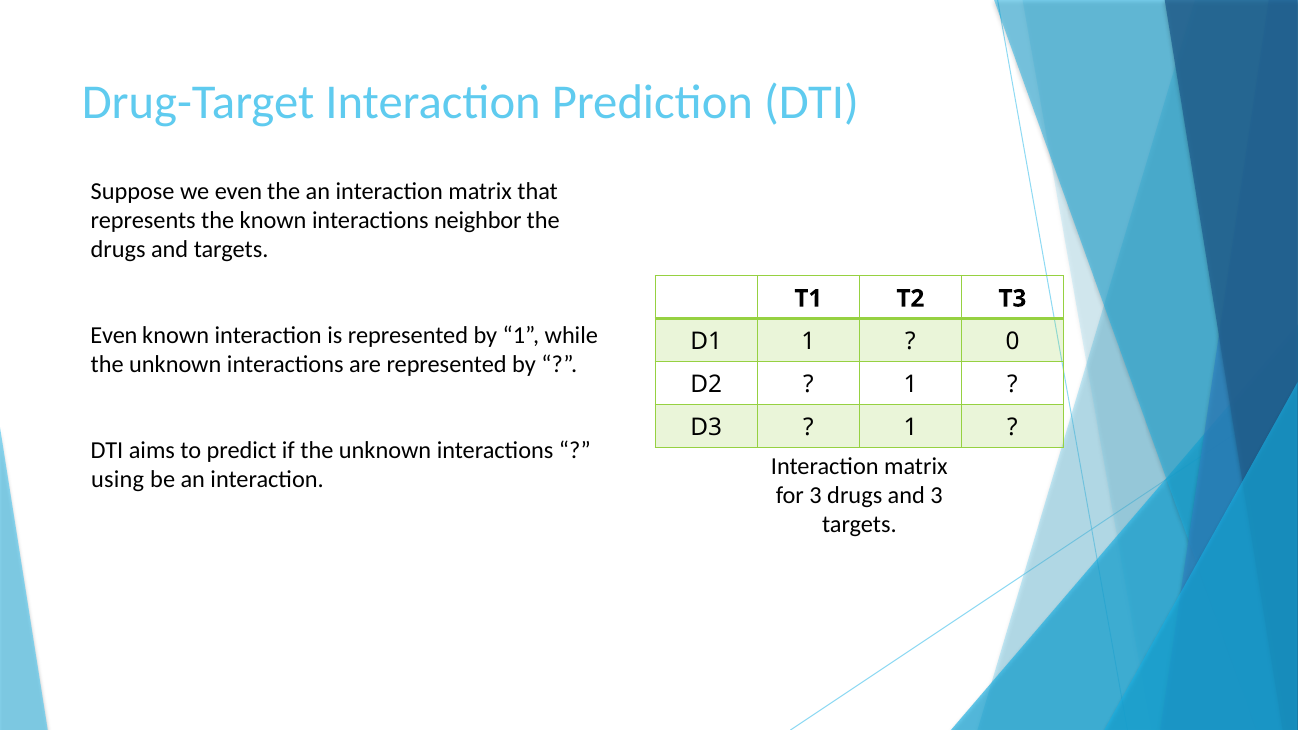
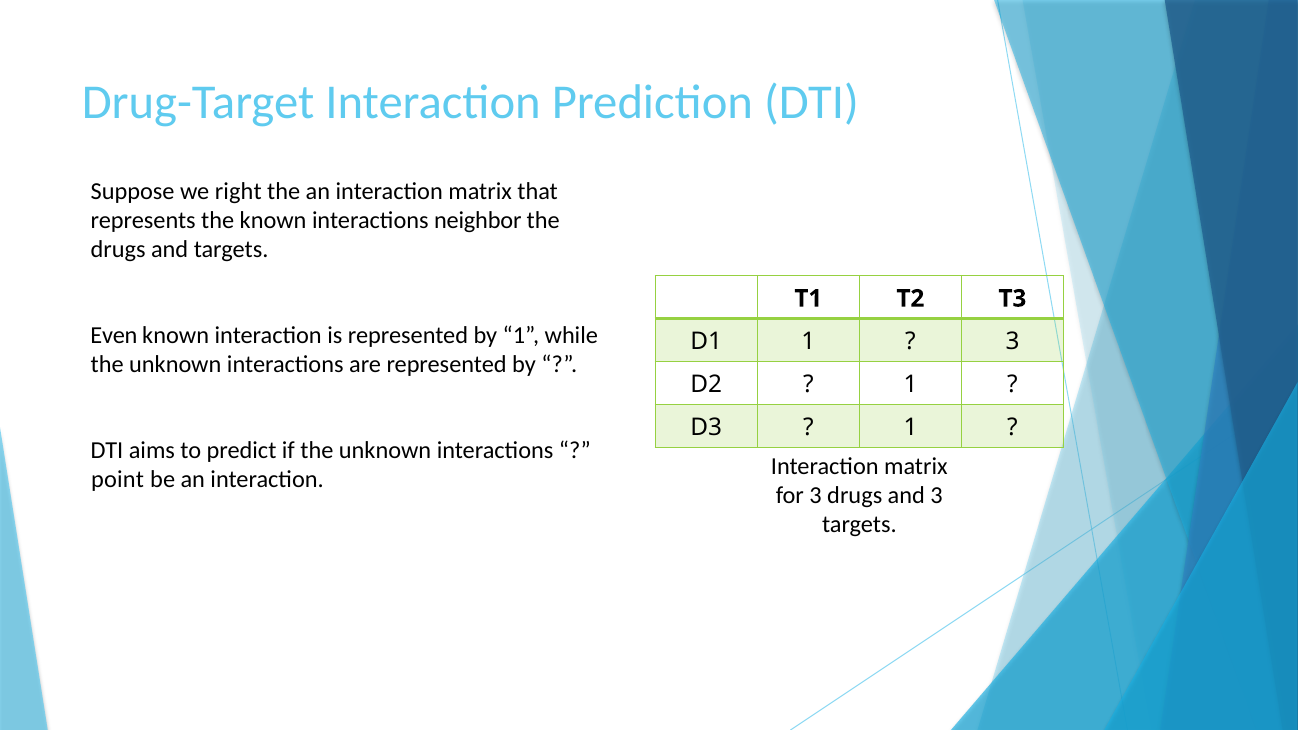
we even: even -> right
0 at (1013, 342): 0 -> 3
using: using -> point
